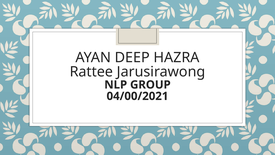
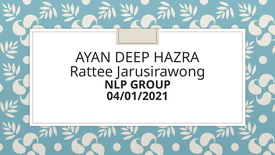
04/00/2021: 04/00/2021 -> 04/01/2021
